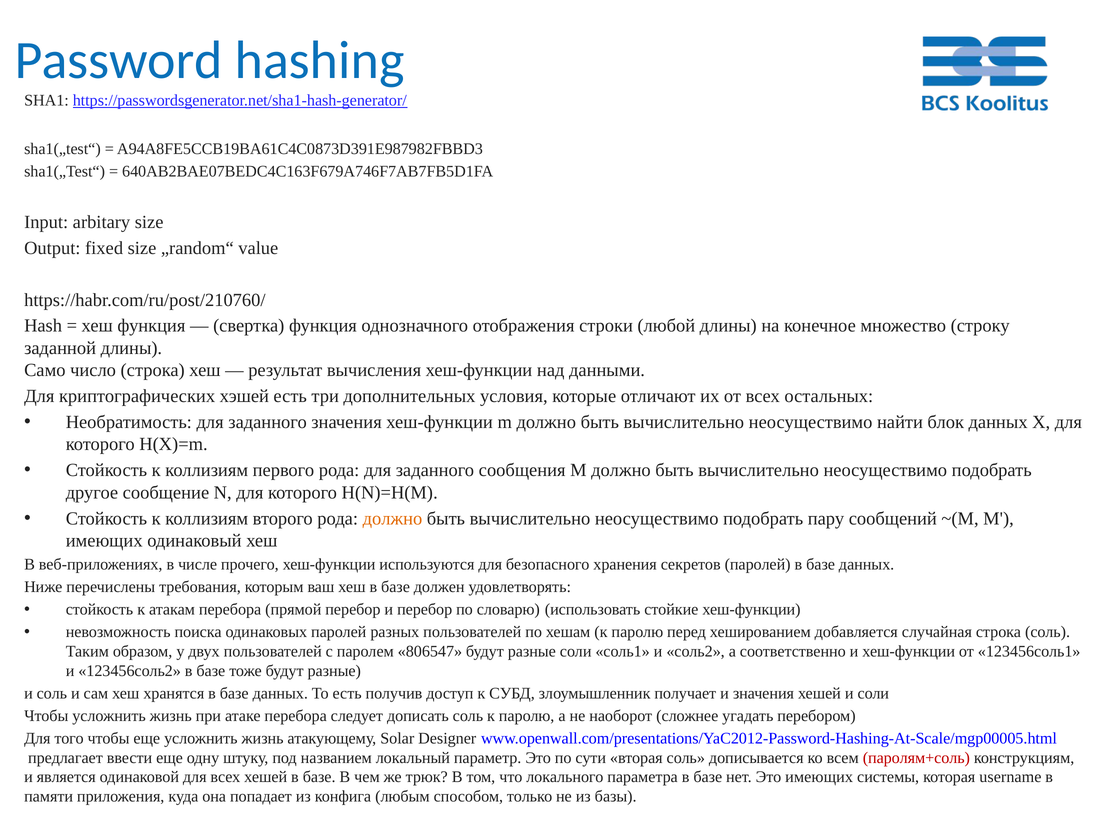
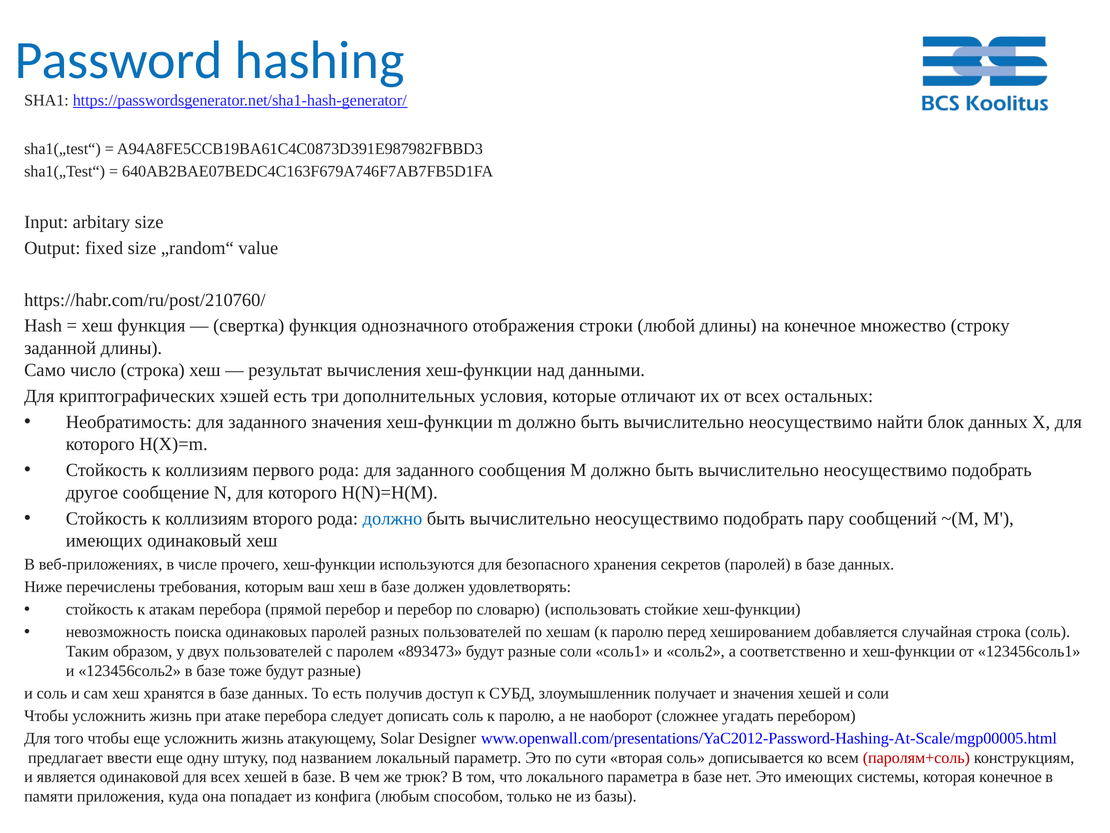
должно at (393, 518) colour: orange -> blue
806547: 806547 -> 893473
которая username: username -> конечное
